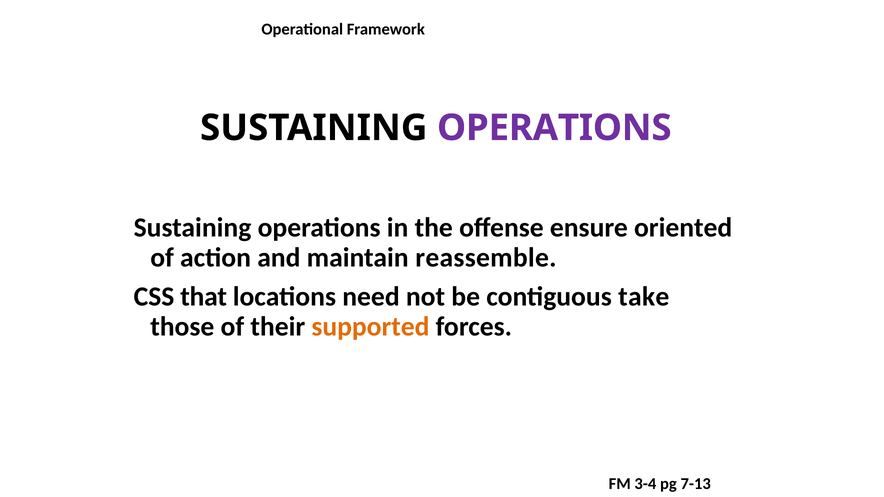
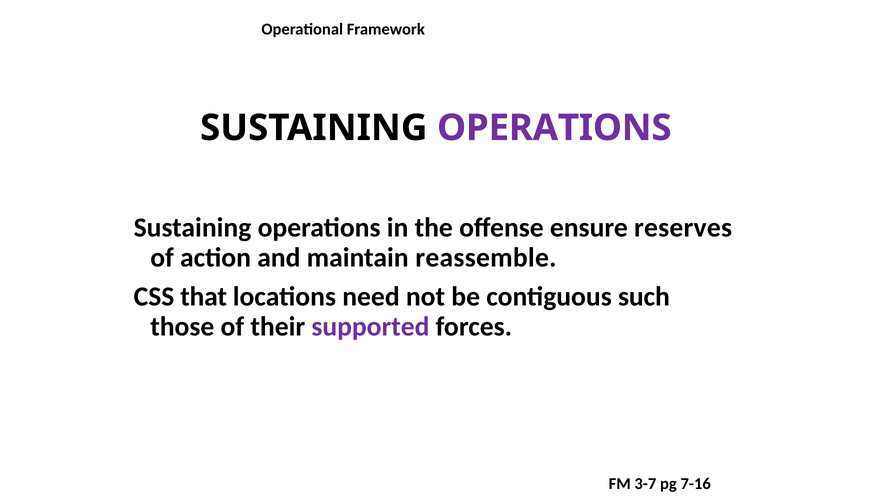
oriented: oriented -> reserves
take: take -> such
supported colour: orange -> purple
3-4: 3-4 -> 3-7
7-13: 7-13 -> 7-16
